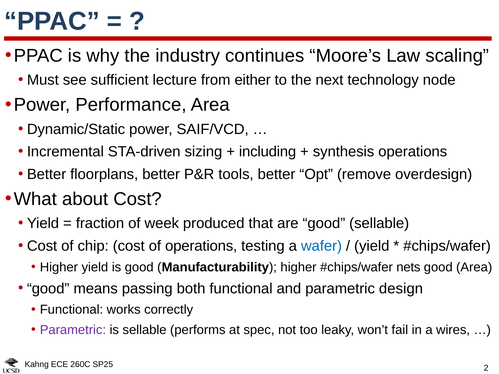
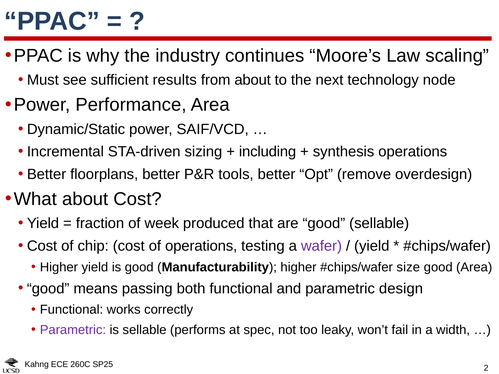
lecture: lecture -> results
from either: either -> about
wafer colour: blue -> purple
nets: nets -> size
wires: wires -> width
